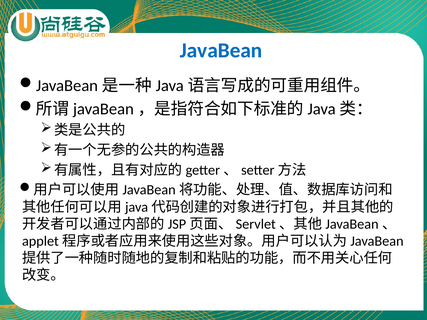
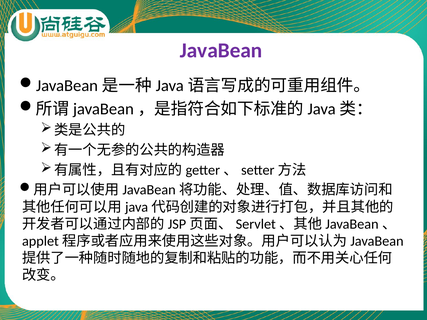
JavaBean colour: blue -> purple
